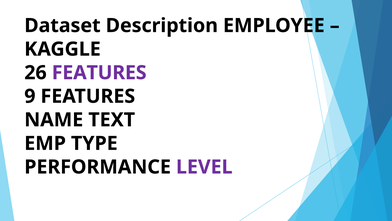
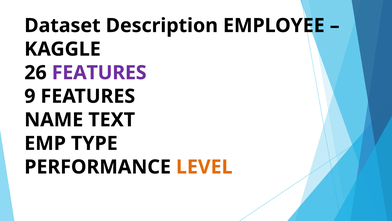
LEVEL colour: purple -> orange
